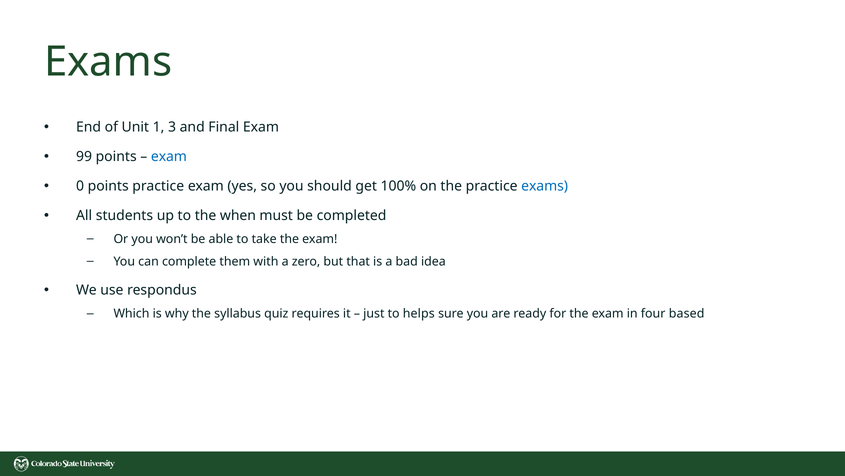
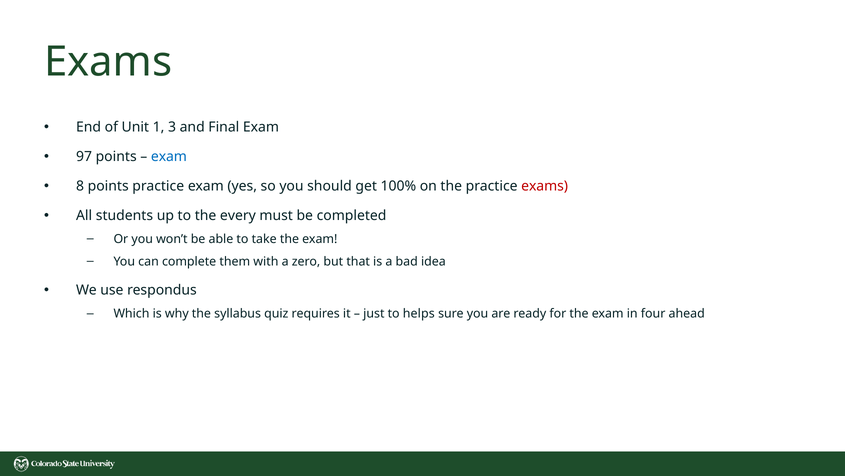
99: 99 -> 97
0: 0 -> 8
exams at (545, 186) colour: blue -> red
when: when -> every
based: based -> ahead
